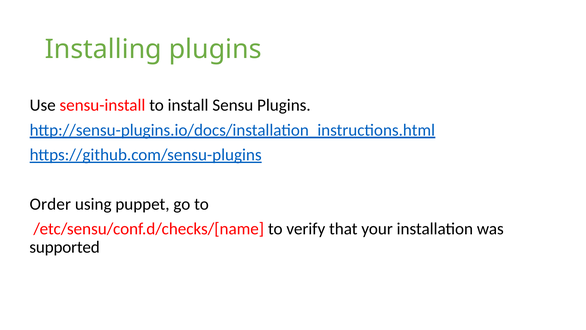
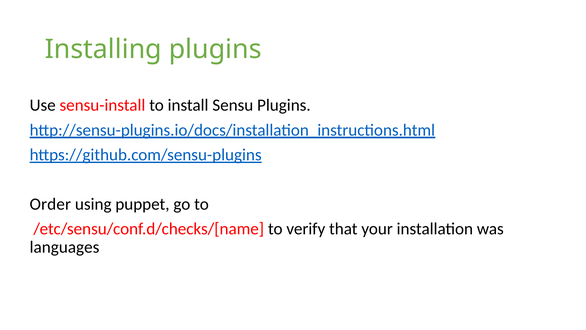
supported: supported -> languages
